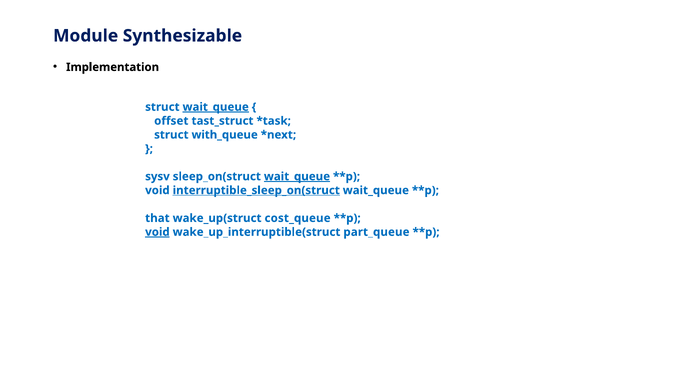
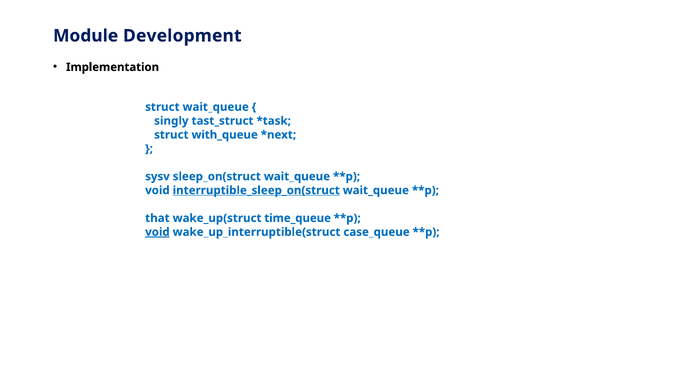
Synthesizable: Synthesizable -> Development
wait_queue at (216, 107) underline: present -> none
offset: offset -> singly
wait_queue at (297, 177) underline: present -> none
cost_queue: cost_queue -> time_queue
part_queue: part_queue -> case_queue
